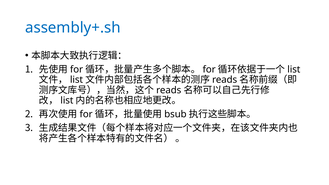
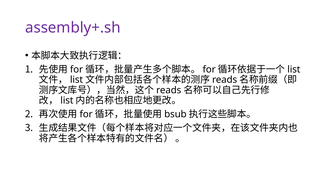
assembly+.sh colour: blue -> purple
